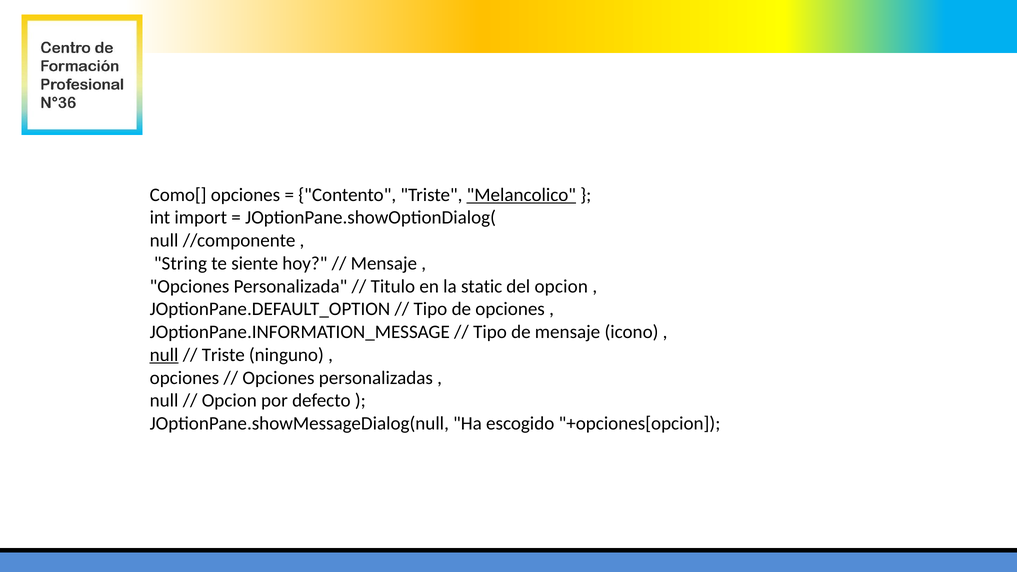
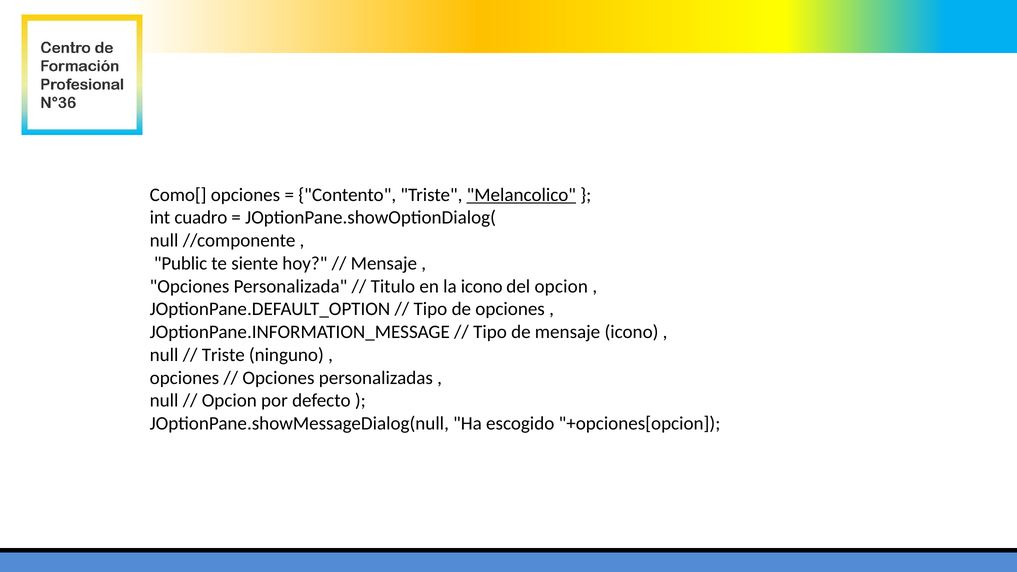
import: import -> cuadro
String: String -> Public
la static: static -> icono
null at (164, 355) underline: present -> none
